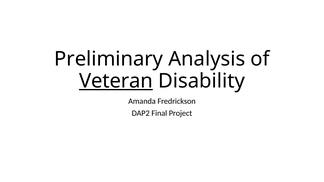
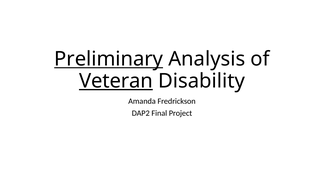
Preliminary underline: none -> present
